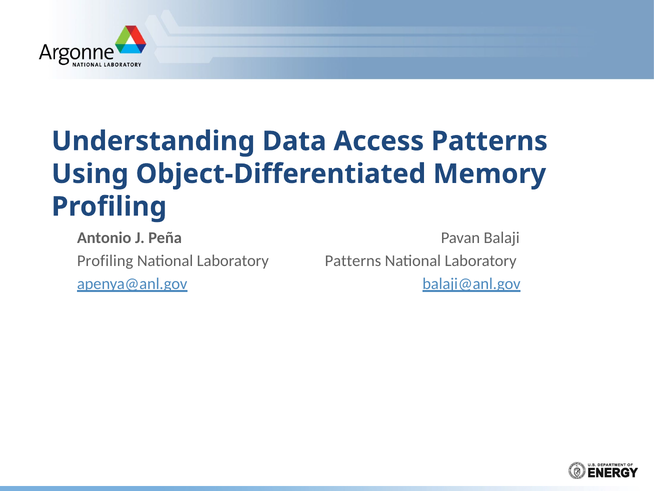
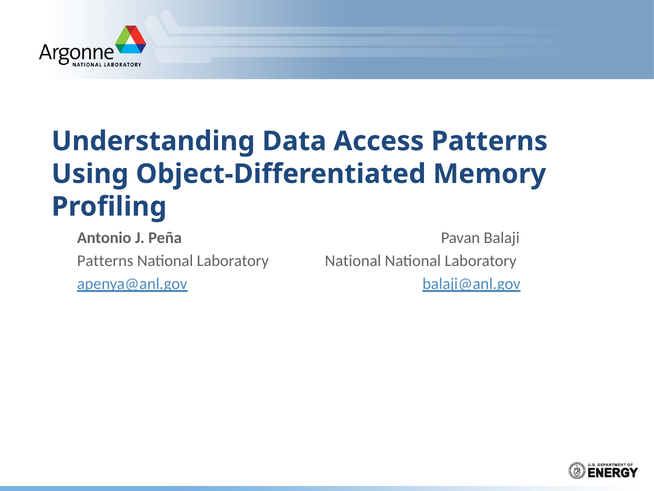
Profiling at (105, 261): Profiling -> Patterns
Laboratory Patterns: Patterns -> National
